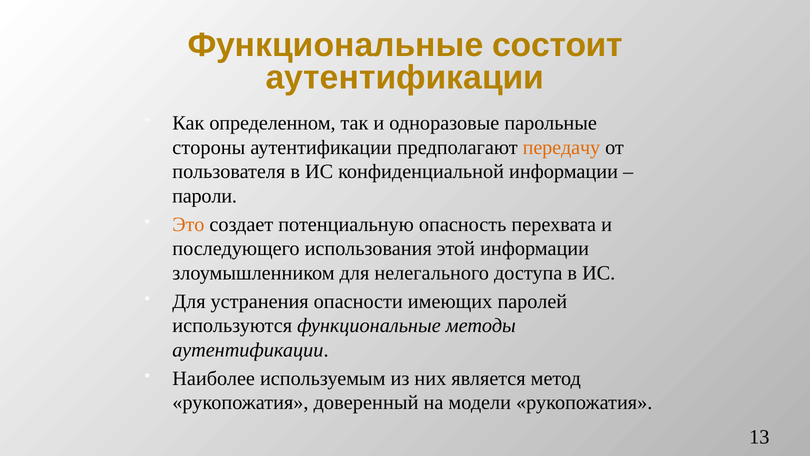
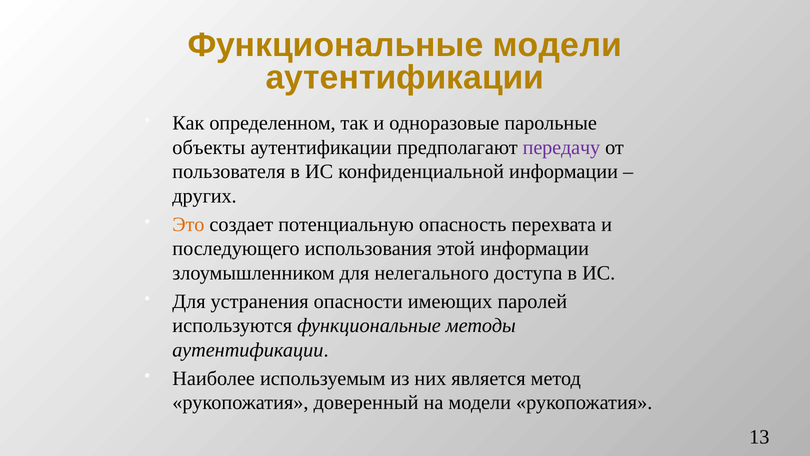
Функциональные состоит: состоит -> модели
стороны: стороны -> объекты
передачу colour: orange -> purple
пароли: пароли -> других
